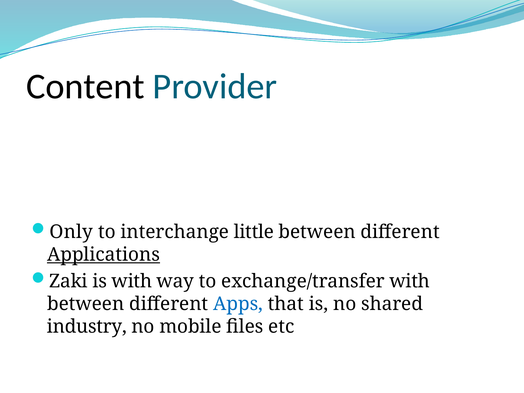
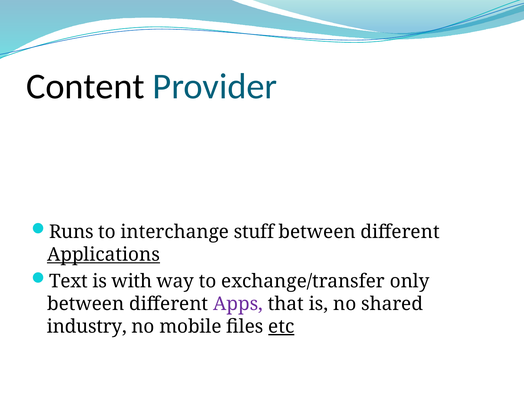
Only: Only -> Runs
little: little -> stuff
Zaki: Zaki -> Text
exchange/transfer with: with -> only
Apps colour: blue -> purple
etc underline: none -> present
